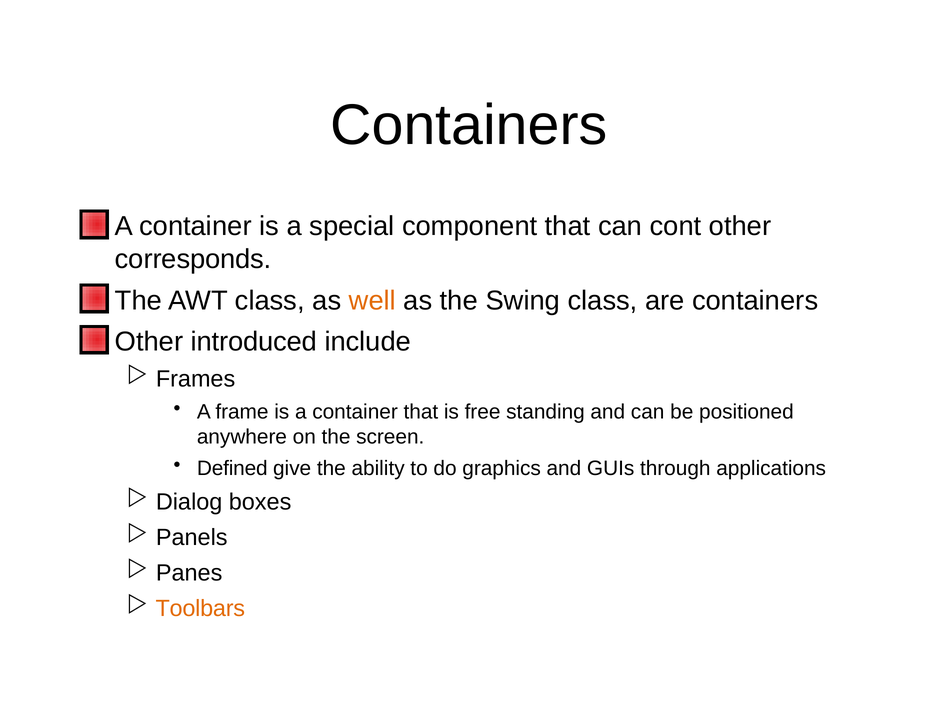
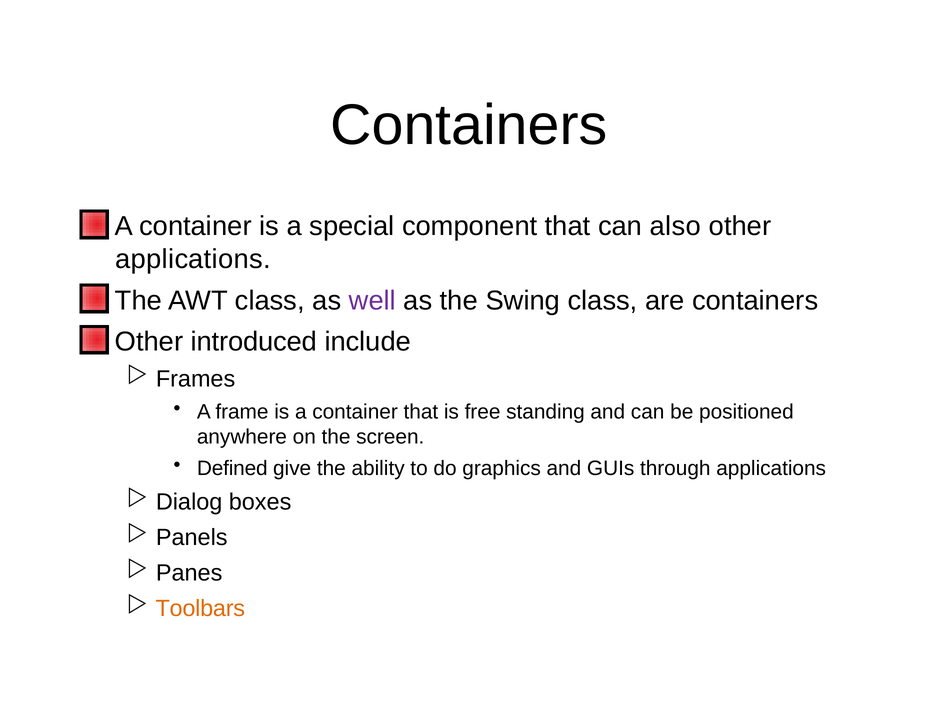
cont: cont -> also
corresponds at (193, 259): corresponds -> applications
well colour: orange -> purple
